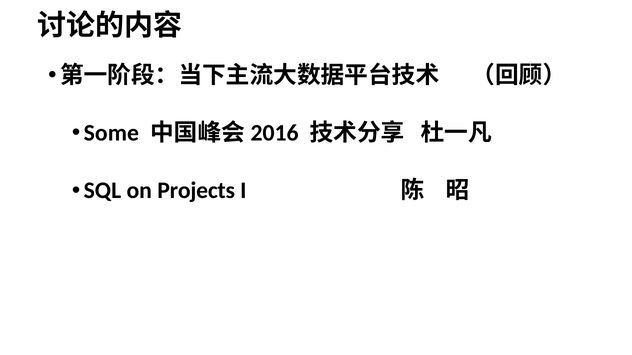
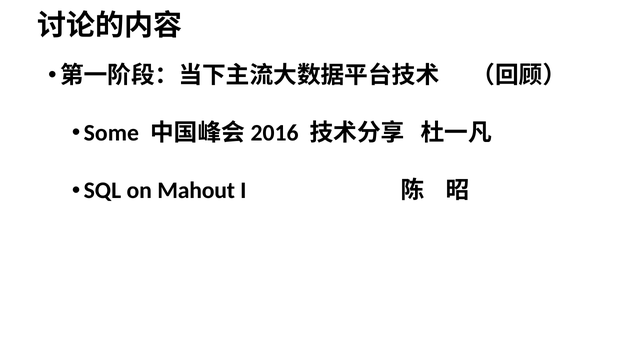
Projects: Projects -> Mahout
